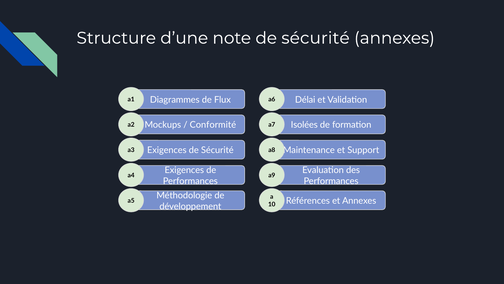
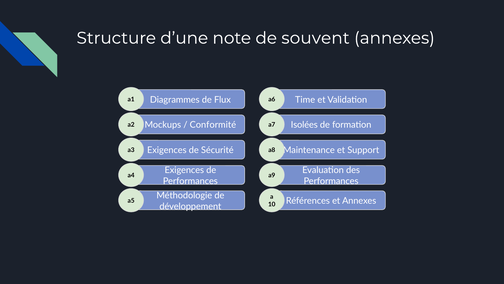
note de sécurité: sécurité -> souvent
Délai: Délai -> Time
